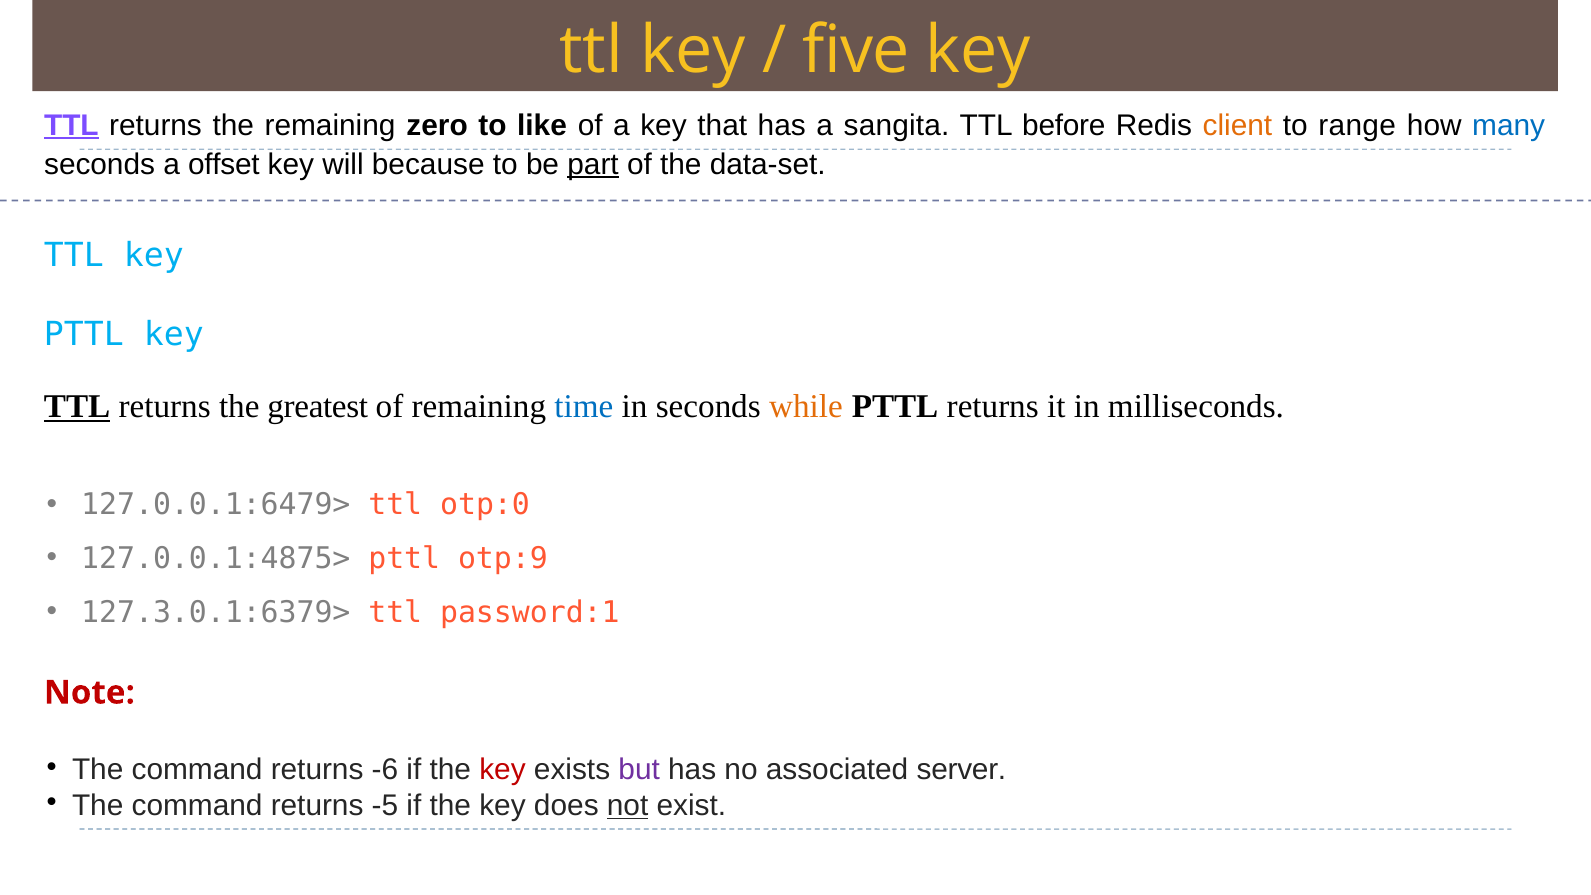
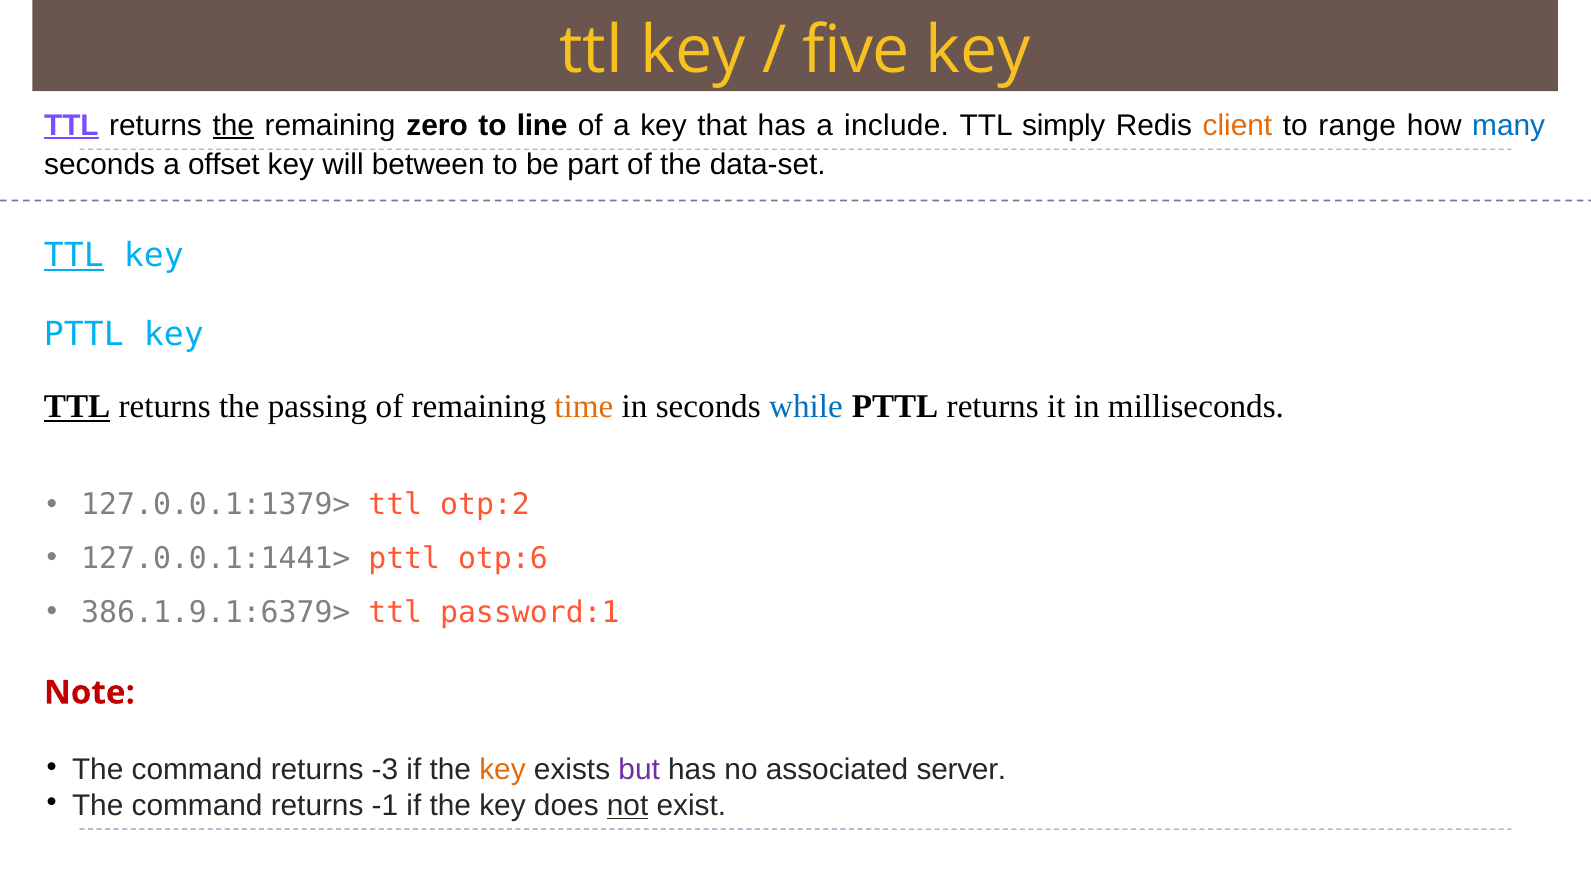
the at (233, 125) underline: none -> present
like: like -> line
sangita: sangita -> include
before: before -> simply
because: because -> between
part underline: present -> none
TTL at (74, 255) underline: none -> present
greatest: greatest -> passing
time colour: blue -> orange
while colour: orange -> blue
127.0.0.1:6479>: 127.0.0.1:6479> -> 127.0.0.1:1379>
otp:0: otp:0 -> otp:2
127.0.0.1:4875>: 127.0.0.1:4875> -> 127.0.0.1:1441>
otp:9: otp:9 -> otp:6
127.3.0.1:6379>: 127.3.0.1:6379> -> 386.1.9.1:6379>
-6: -6 -> -3
key at (503, 770) colour: red -> orange
-5: -5 -> -1
